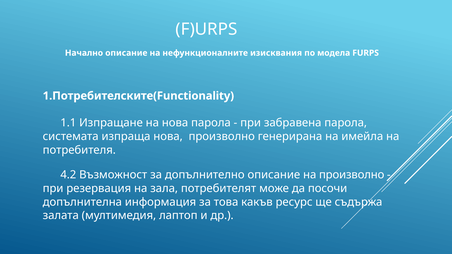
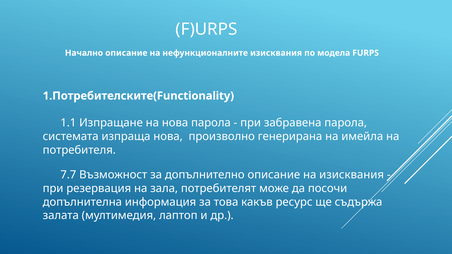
4.2: 4.2 -> 7.7
на произволно: произволно -> изисквания
